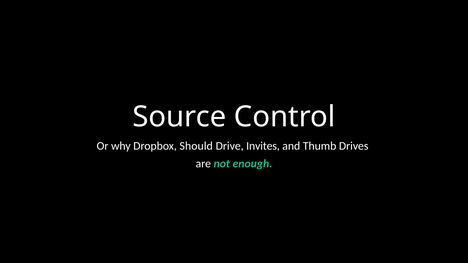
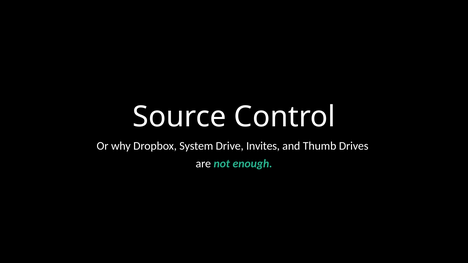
Should: Should -> System
